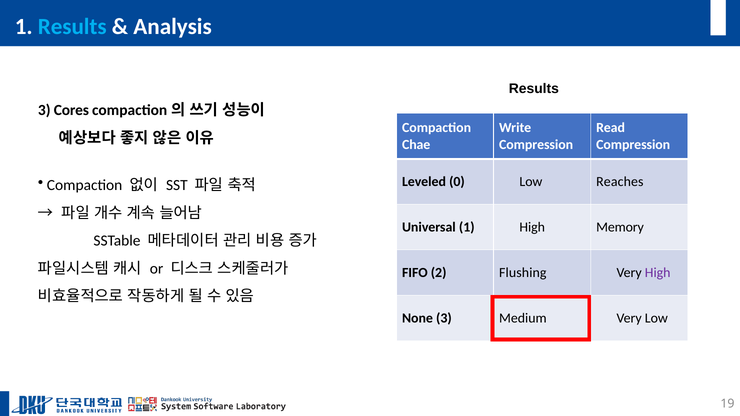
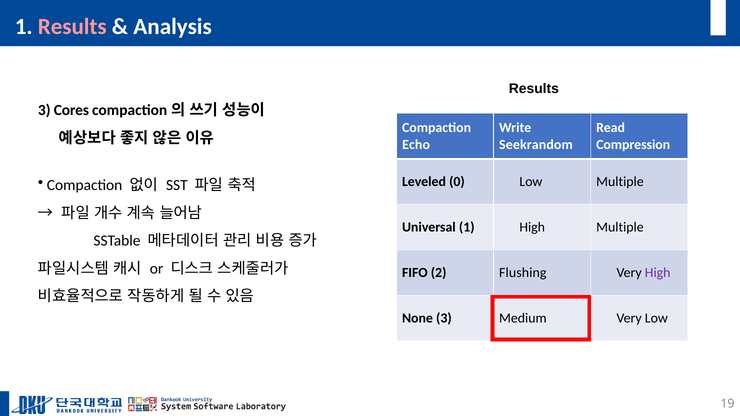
Results at (72, 27) colour: light blue -> pink
Chae: Chae -> Echo
Compression at (536, 145): Compression -> Seekrandom
Reaches at (620, 182): Reaches -> Multiple
Memory at (620, 227): Memory -> Multiple
